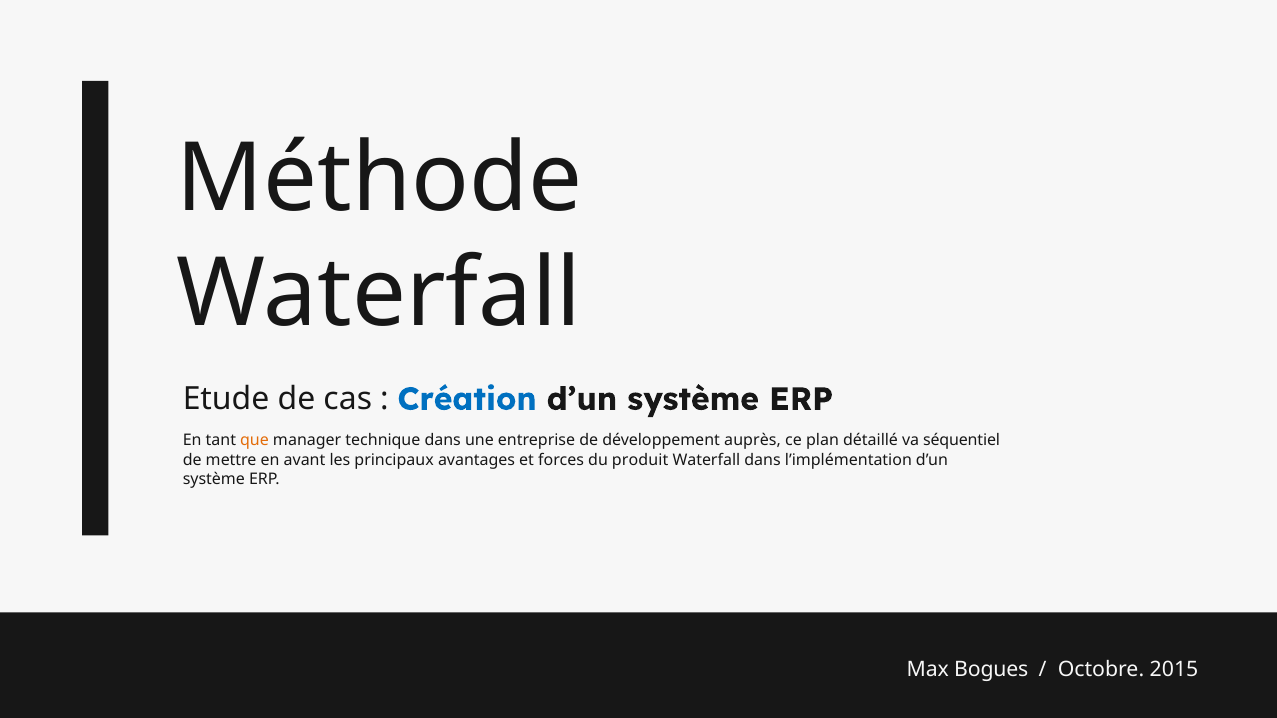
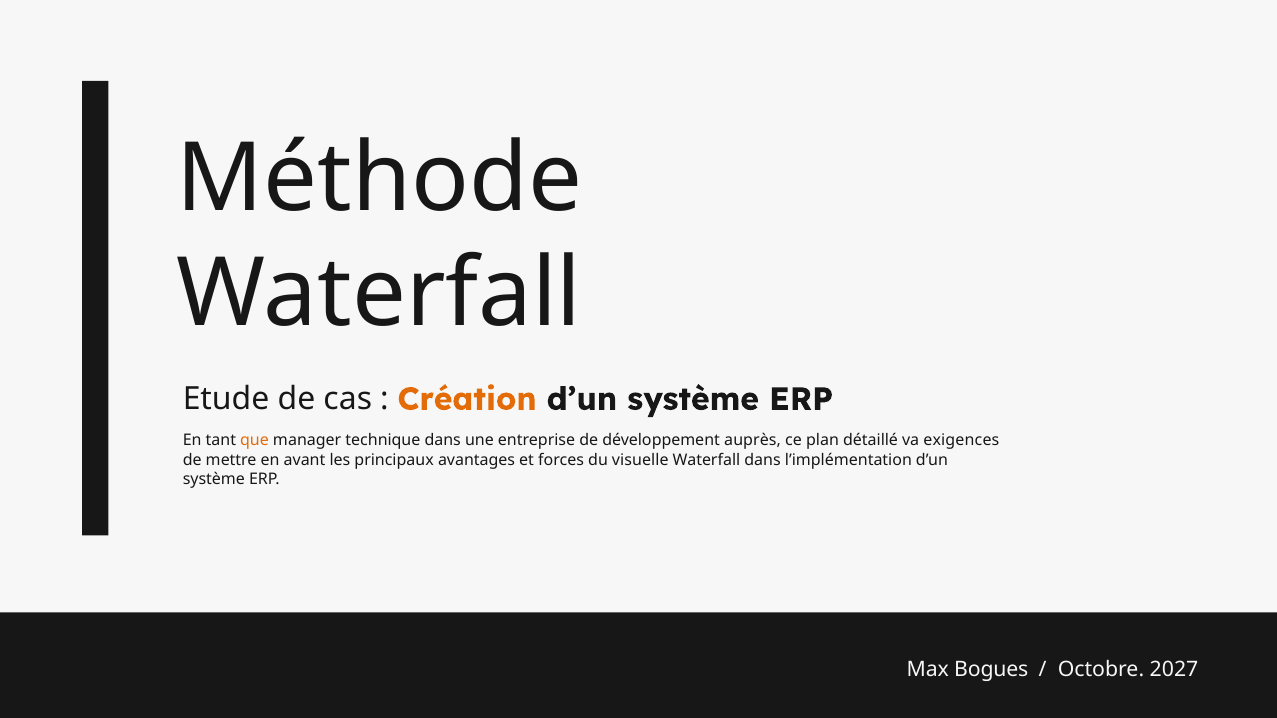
Création colour: blue -> orange
séquentiel: séquentiel -> exigences
produit: produit -> visuelle
2015: 2015 -> 2027
